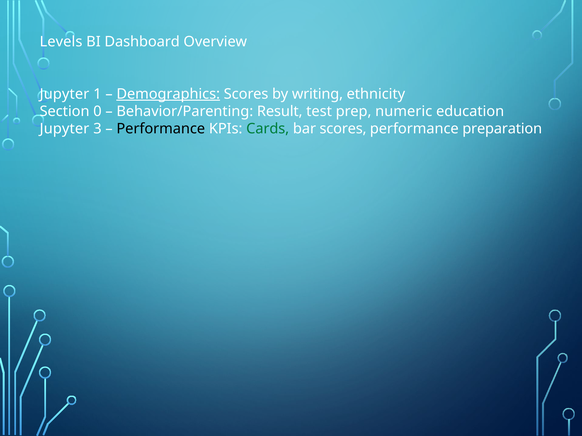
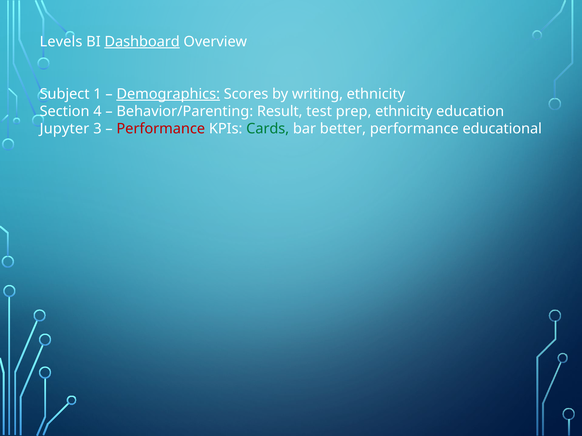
Dashboard underline: none -> present
Jupyter at (64, 94): Jupyter -> Subject
0: 0 -> 4
prep numeric: numeric -> ethnicity
Performance at (161, 129) colour: black -> red
bar scores: scores -> better
preparation: preparation -> educational
